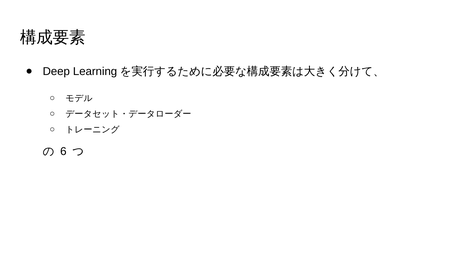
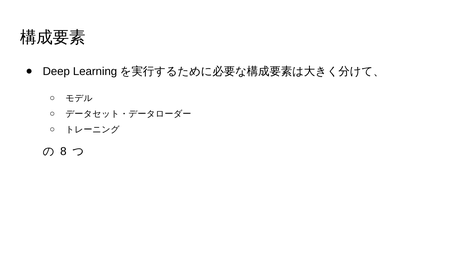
6: 6 -> 8
